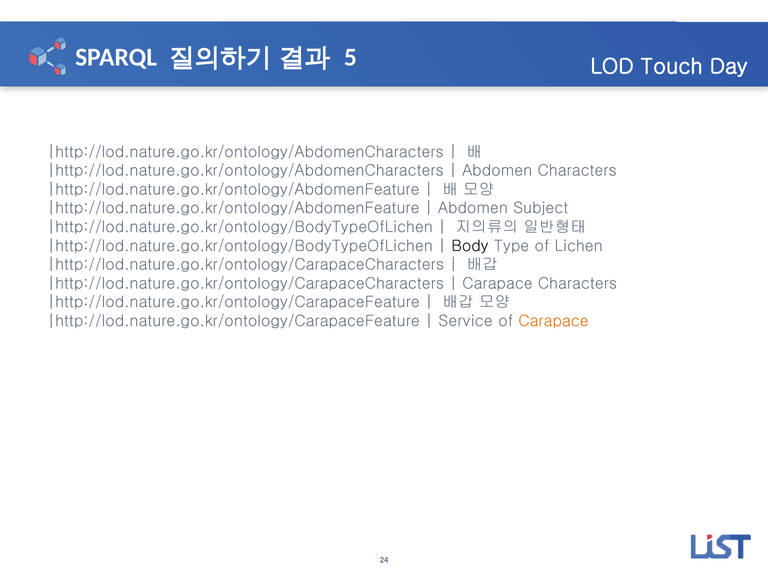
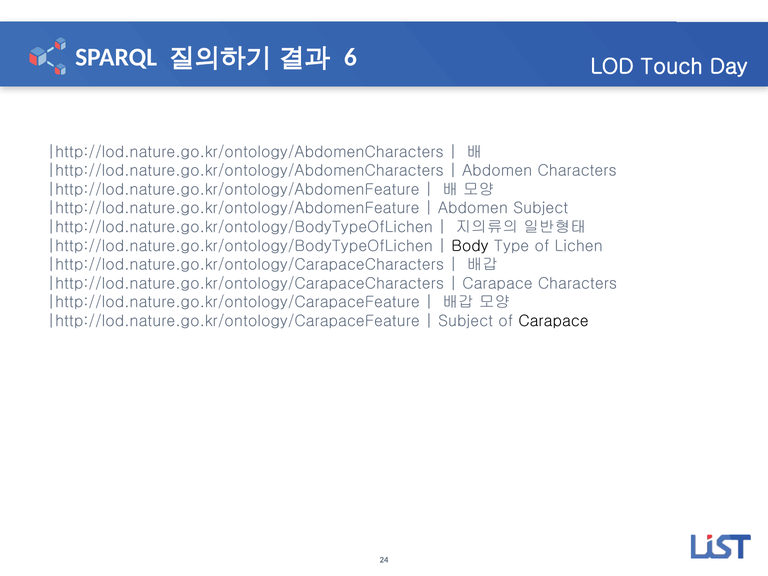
5: 5 -> 6
Service at (466, 321): Service -> Subject
Carapace at (554, 321) colour: orange -> black
